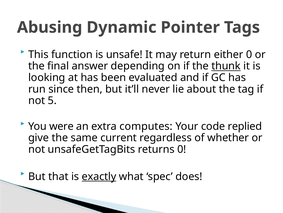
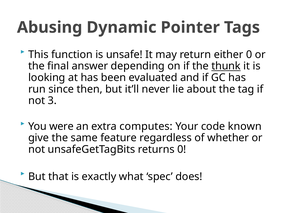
5: 5 -> 3
replied: replied -> known
current: current -> feature
exactly underline: present -> none
